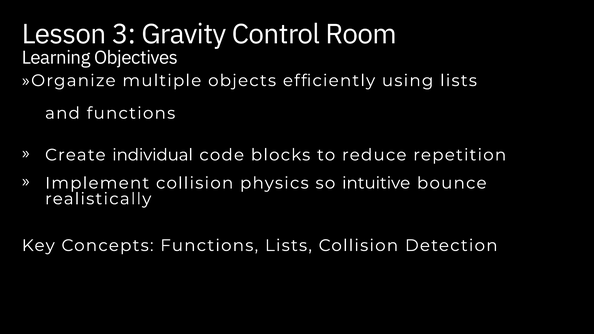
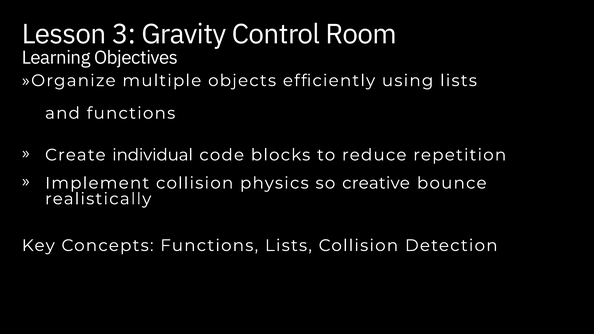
intuitive: intuitive -> creative
